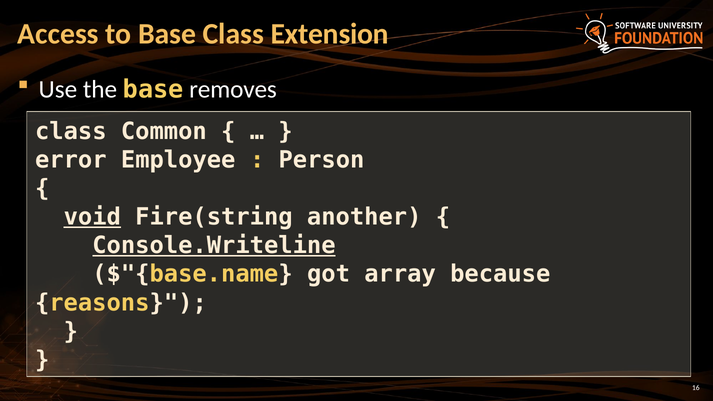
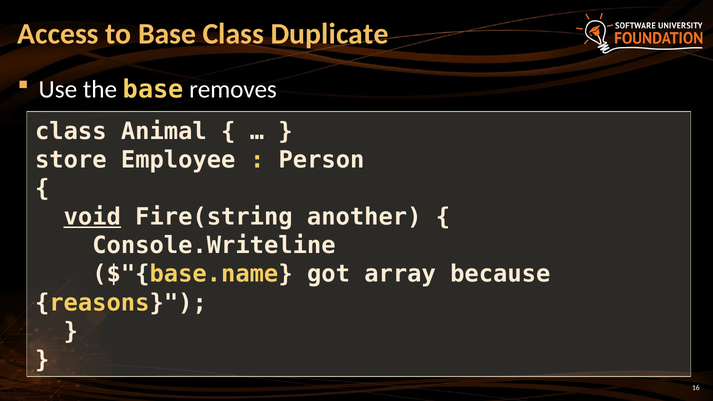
Extension: Extension -> Duplicate
Common: Common -> Animal
error: error -> store
Console.Writeline underline: present -> none
